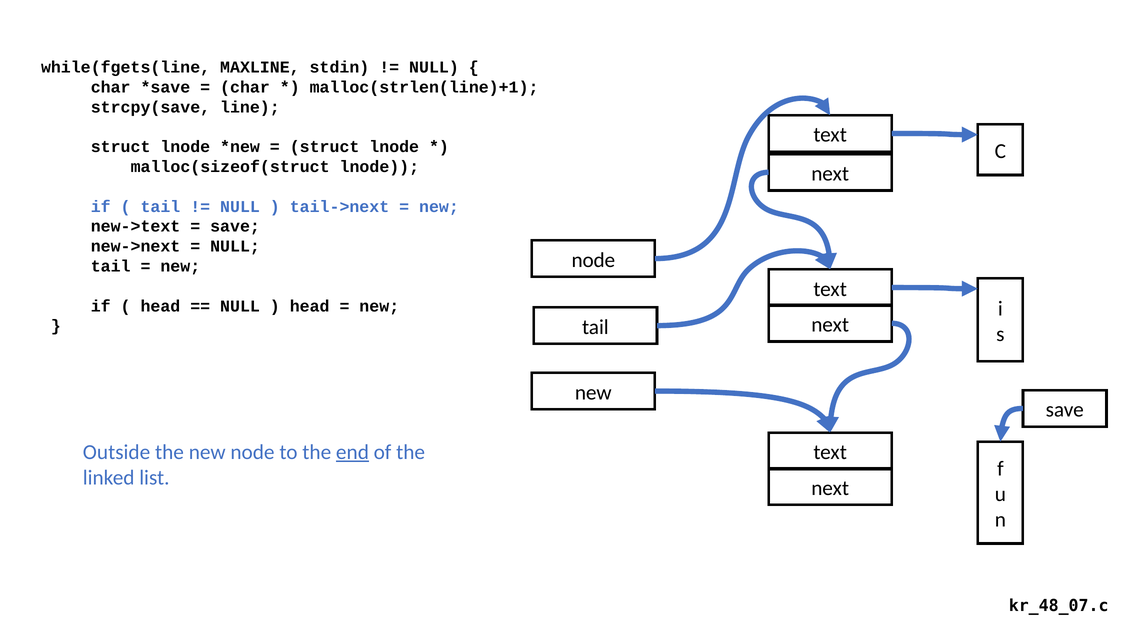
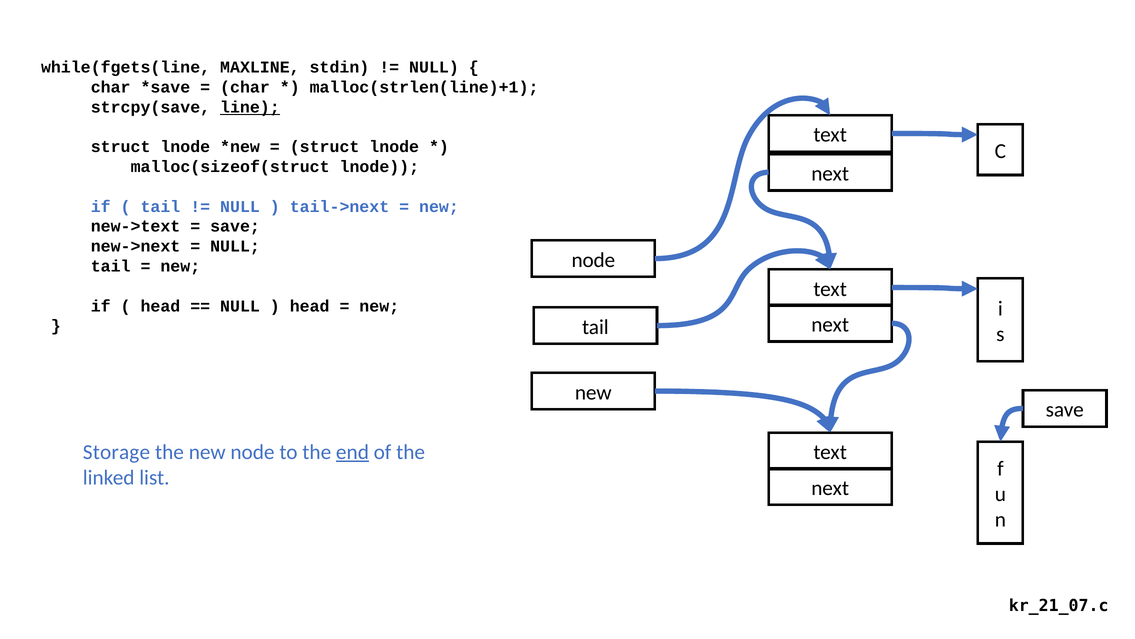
line underline: none -> present
Outside: Outside -> Storage
kr_48_07.c: kr_48_07.c -> kr_21_07.c
